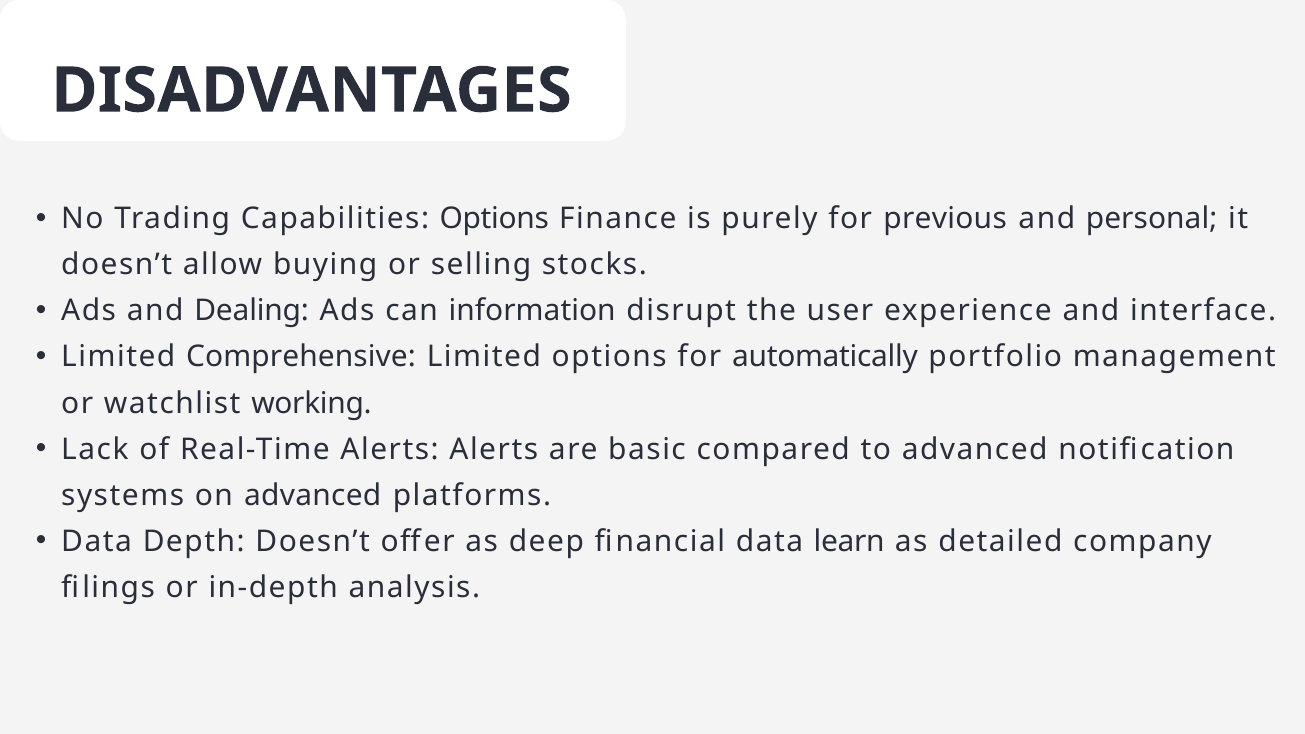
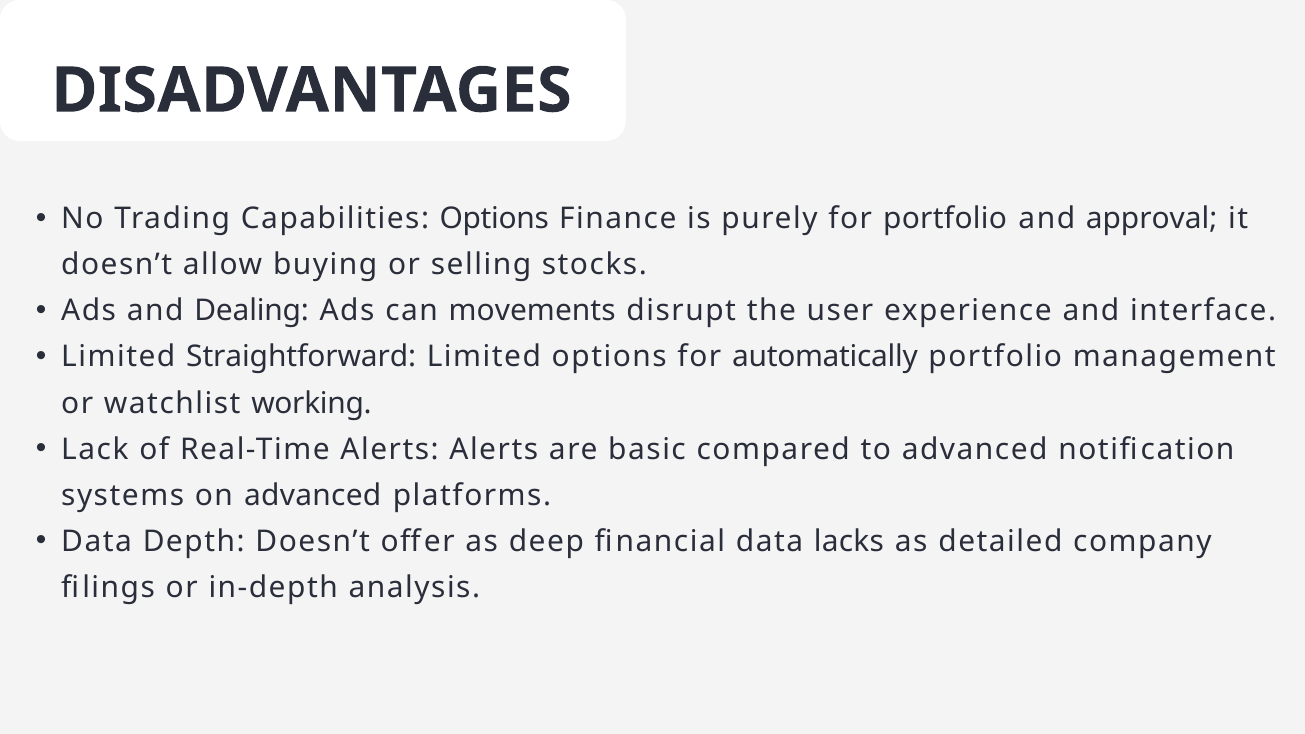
for previous: previous -> portfolio
personal: personal -> approval
information: information -> movements
Comprehensive: Comprehensive -> Straightforward
learn: learn -> lacks
